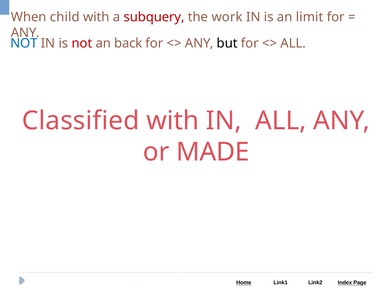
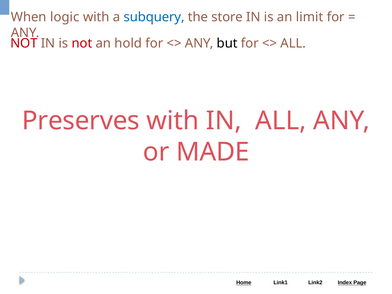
child: child -> logic
subquery colour: red -> blue
work: work -> store
NOT at (24, 43) colour: blue -> red
back: back -> hold
Classified: Classified -> Preserves
